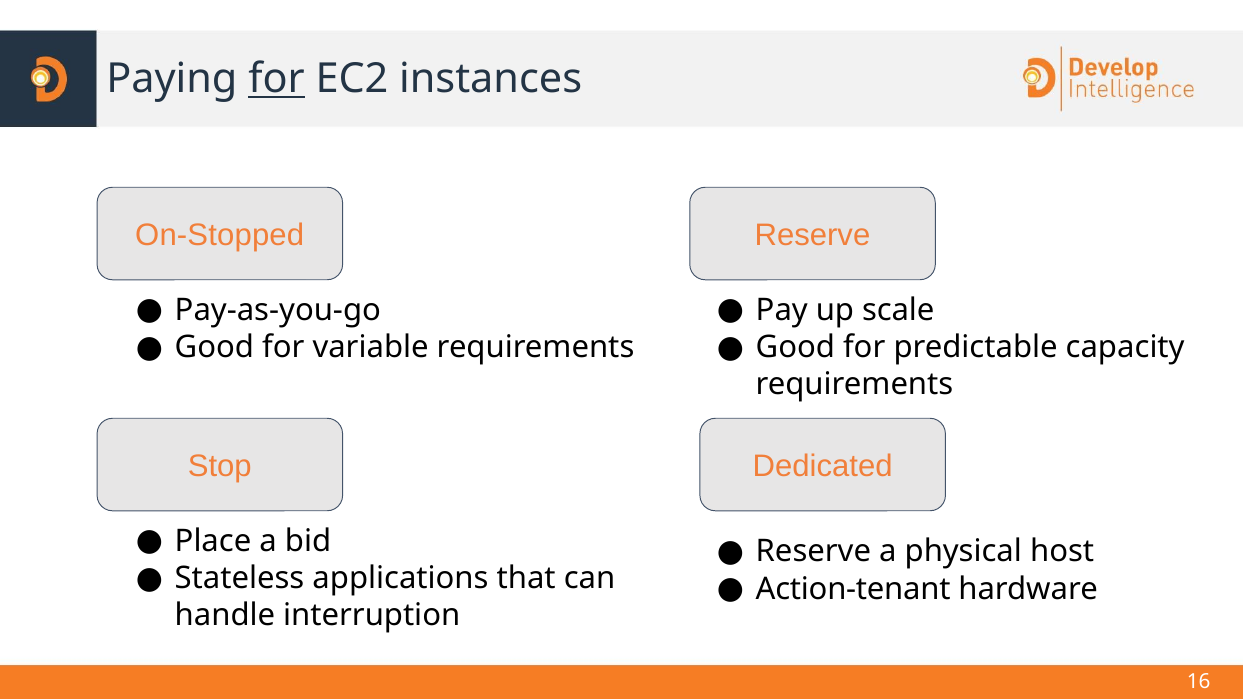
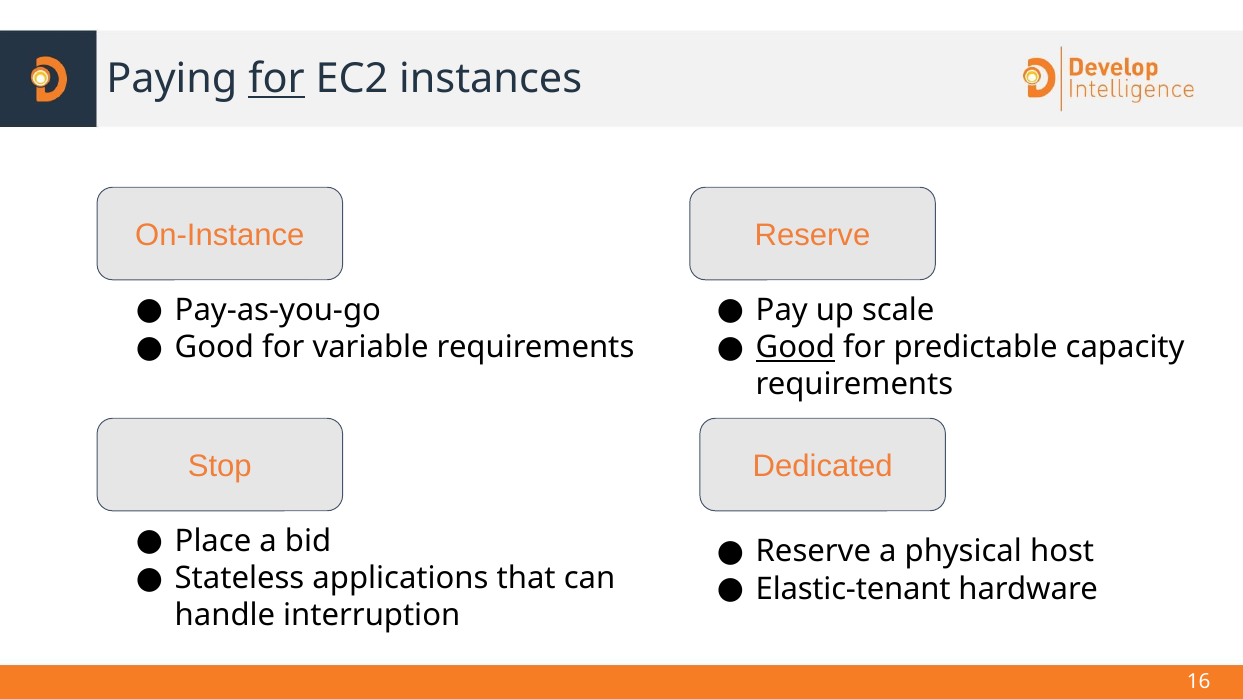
On-Stopped: On-Stopped -> On-Instance
Good at (795, 347) underline: none -> present
Action-tenant: Action-tenant -> Elastic-tenant
